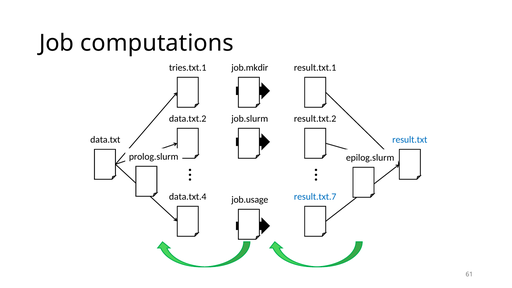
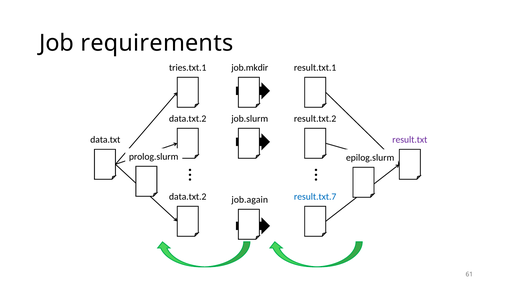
computations: computations -> requirements
result.txt colour: blue -> purple
data.txt.4 at (188, 197): data.txt.4 -> data.txt.2
job.usage: job.usage -> job.again
